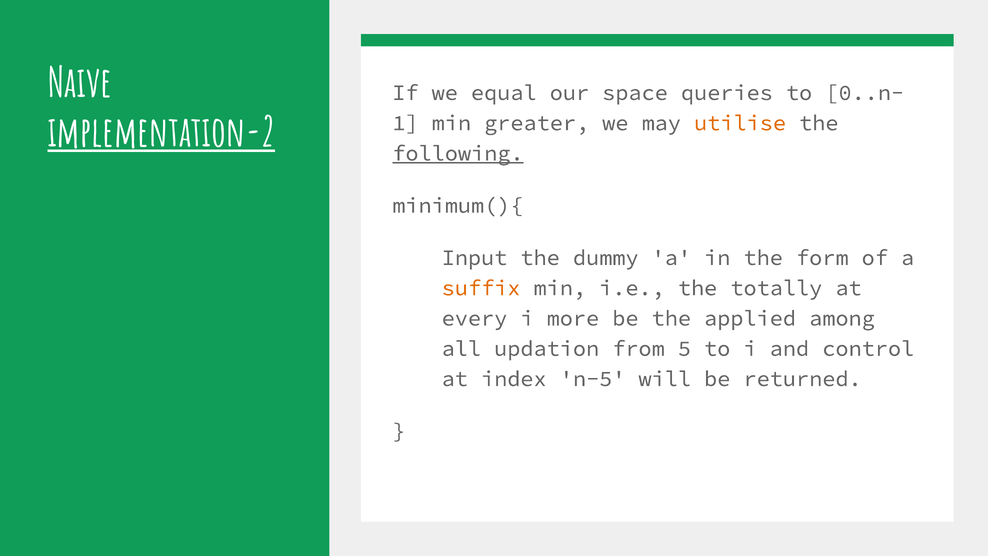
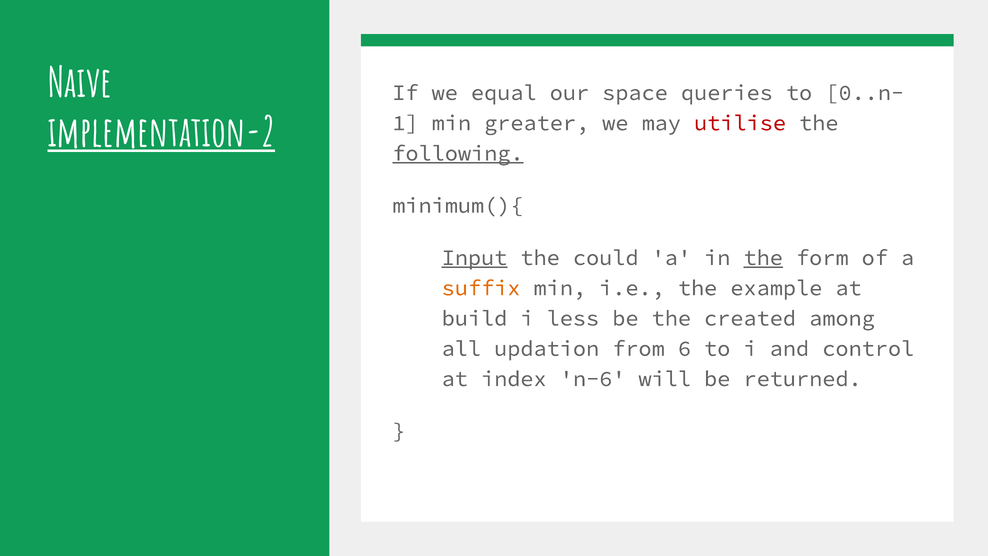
utilise colour: orange -> red
Input underline: none -> present
dummy: dummy -> could
the at (763, 258) underline: none -> present
totally: totally -> example
every: every -> build
more: more -> less
applied: applied -> created
5: 5 -> 6
n-5: n-5 -> n-6
